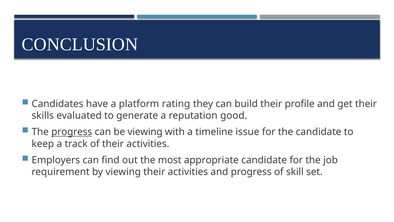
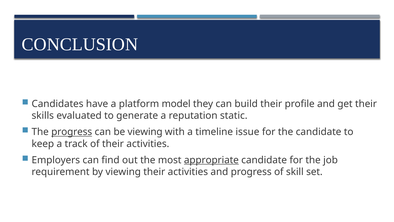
rating: rating -> model
good: good -> static
appropriate underline: none -> present
